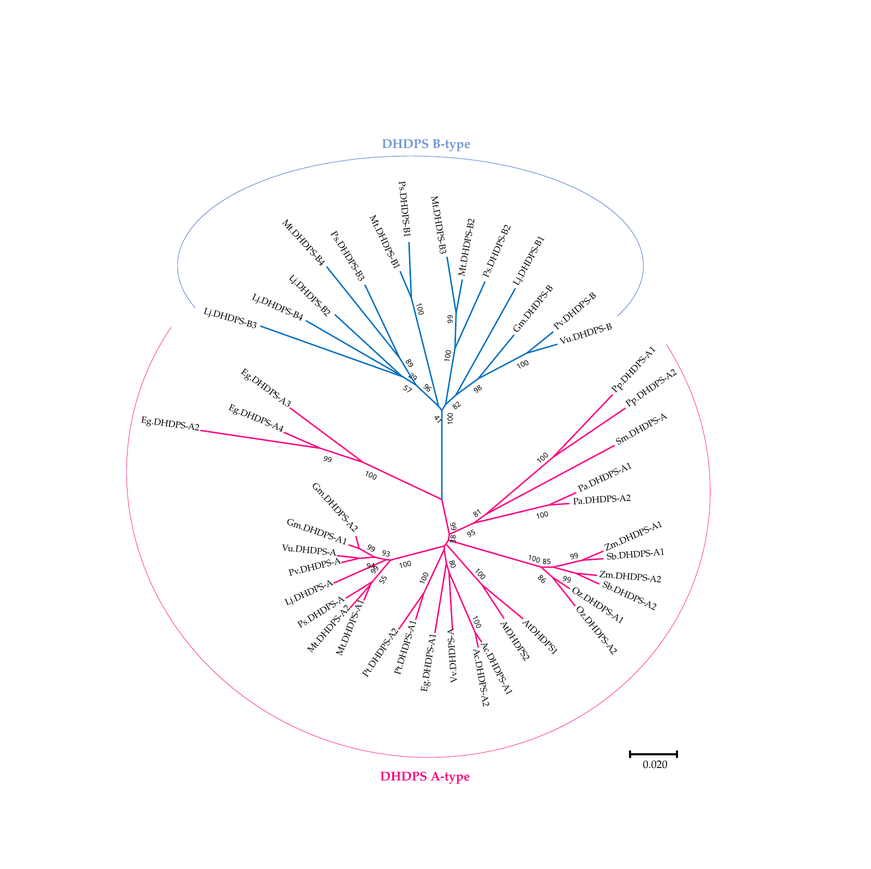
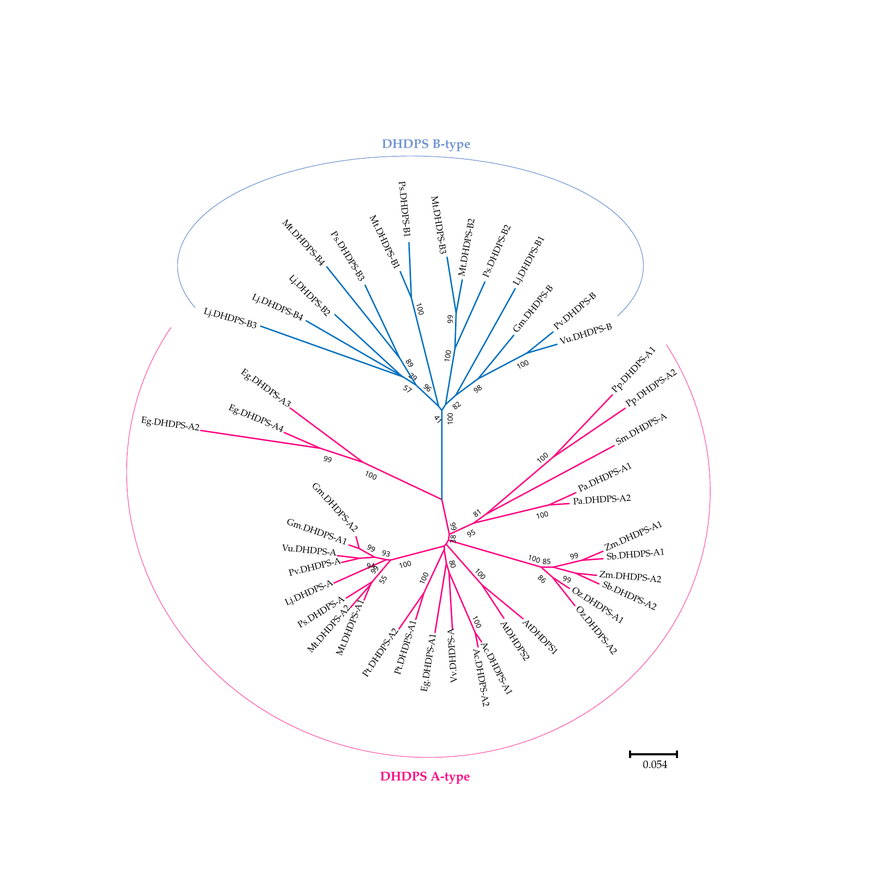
0.020: 0.020 -> 0.054
